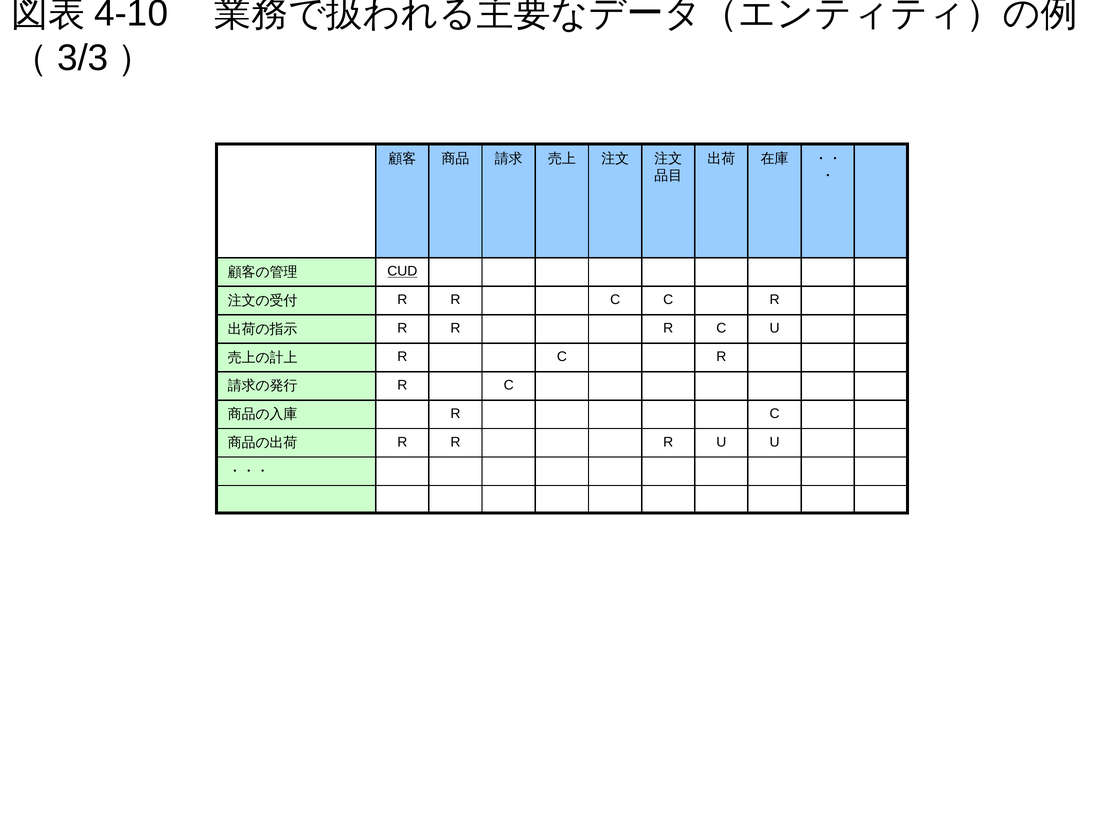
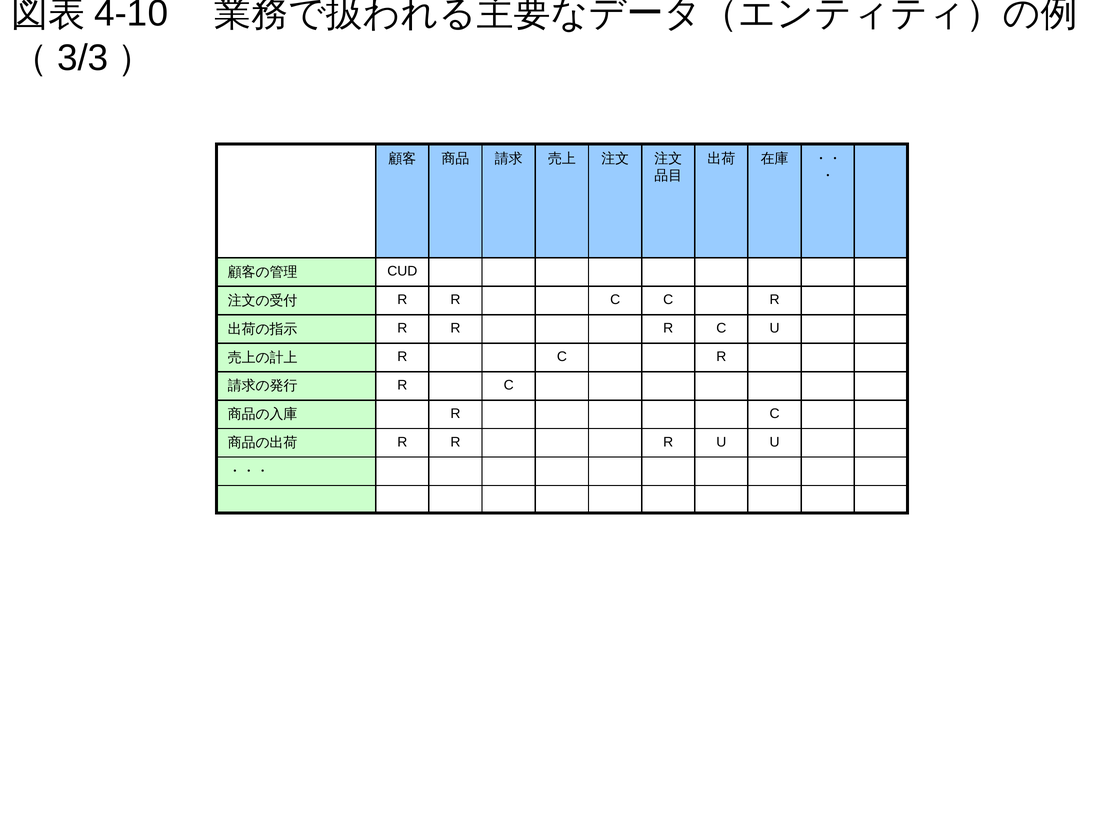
CUD underline: present -> none
